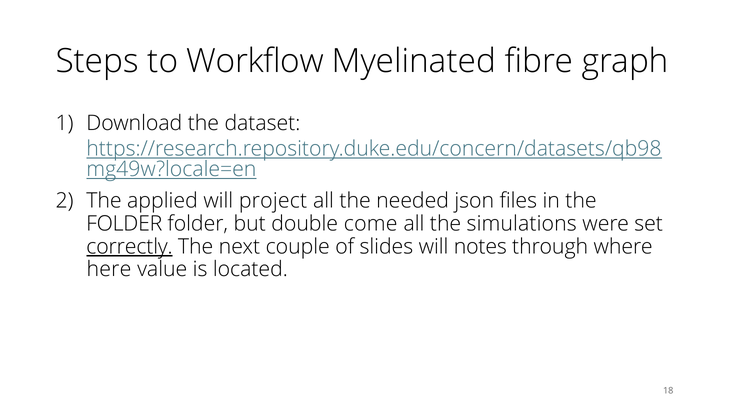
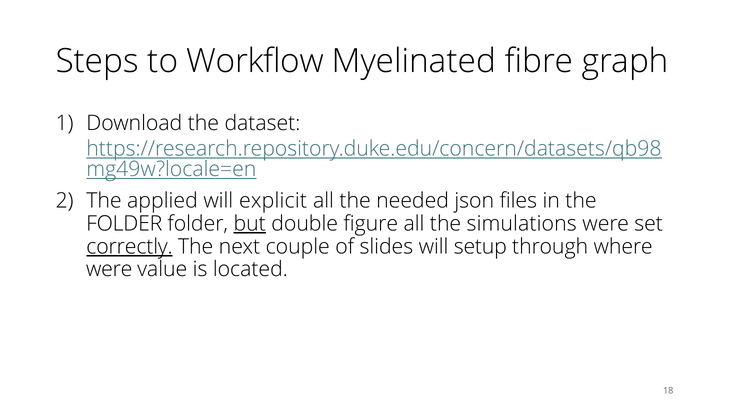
project: project -> explicit
but underline: none -> present
come: come -> figure
notes: notes -> setup
here at (109, 270): here -> were
